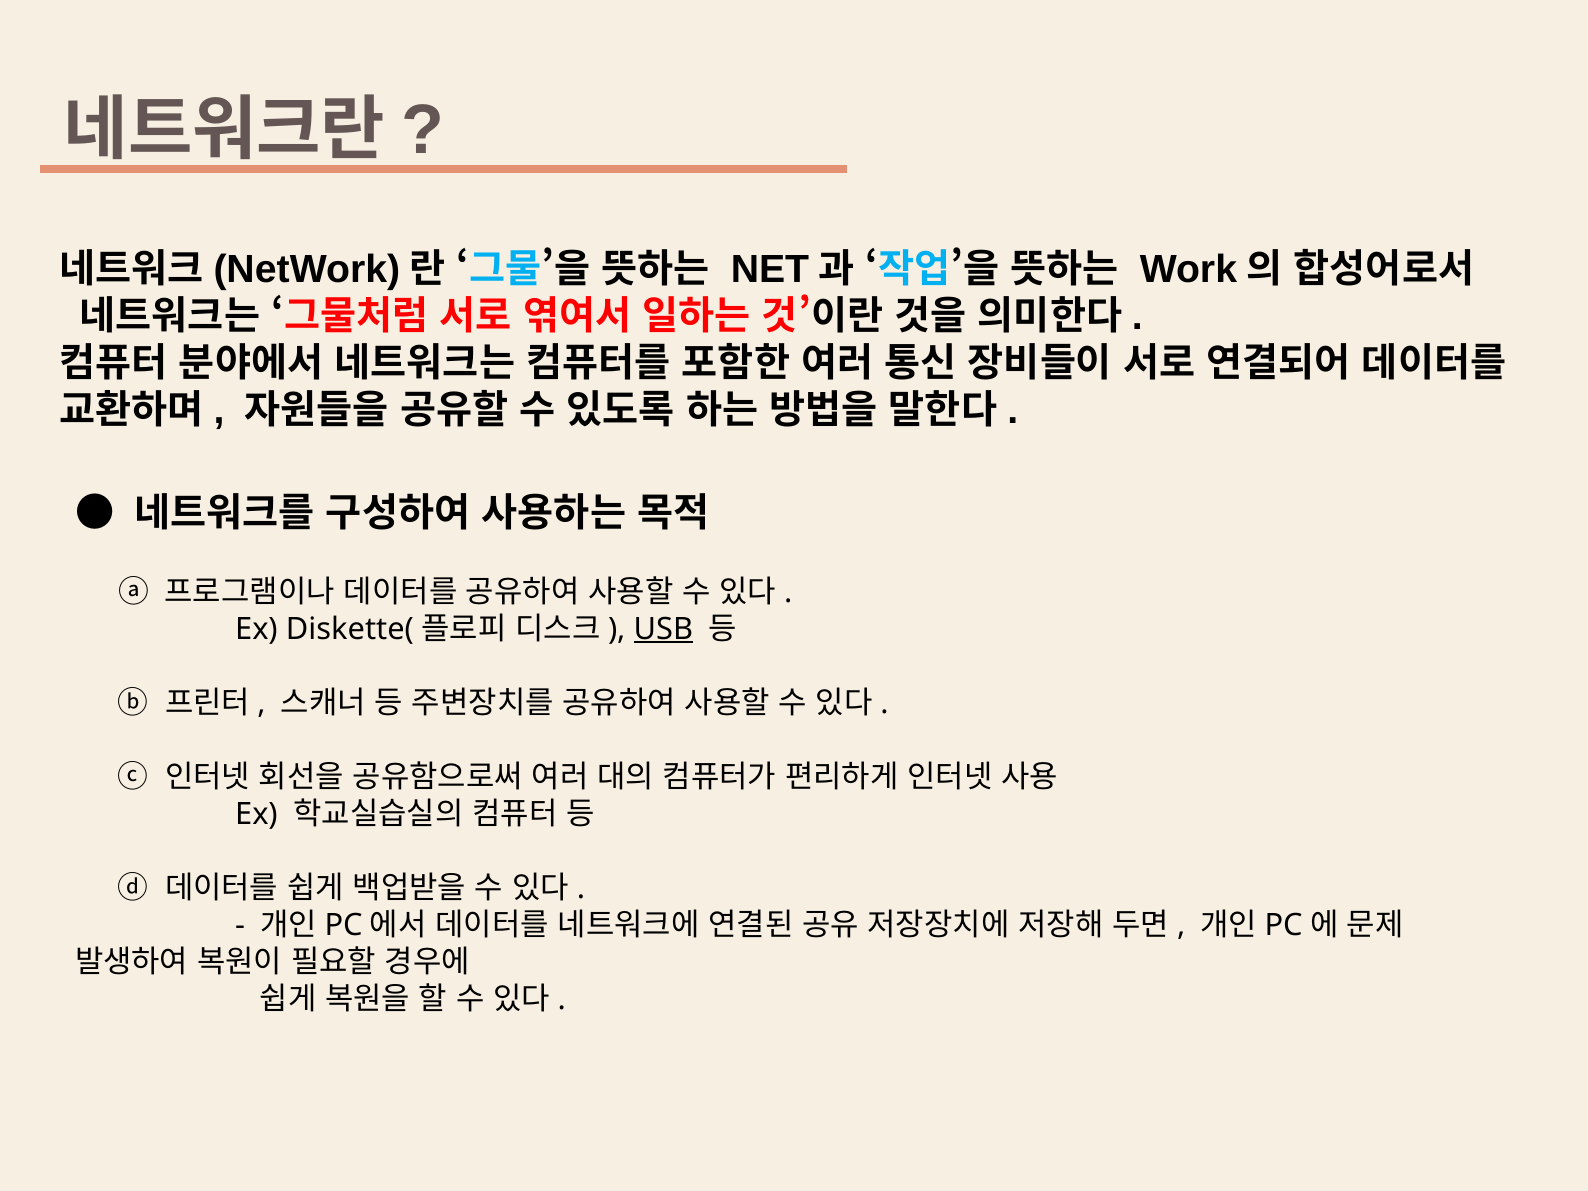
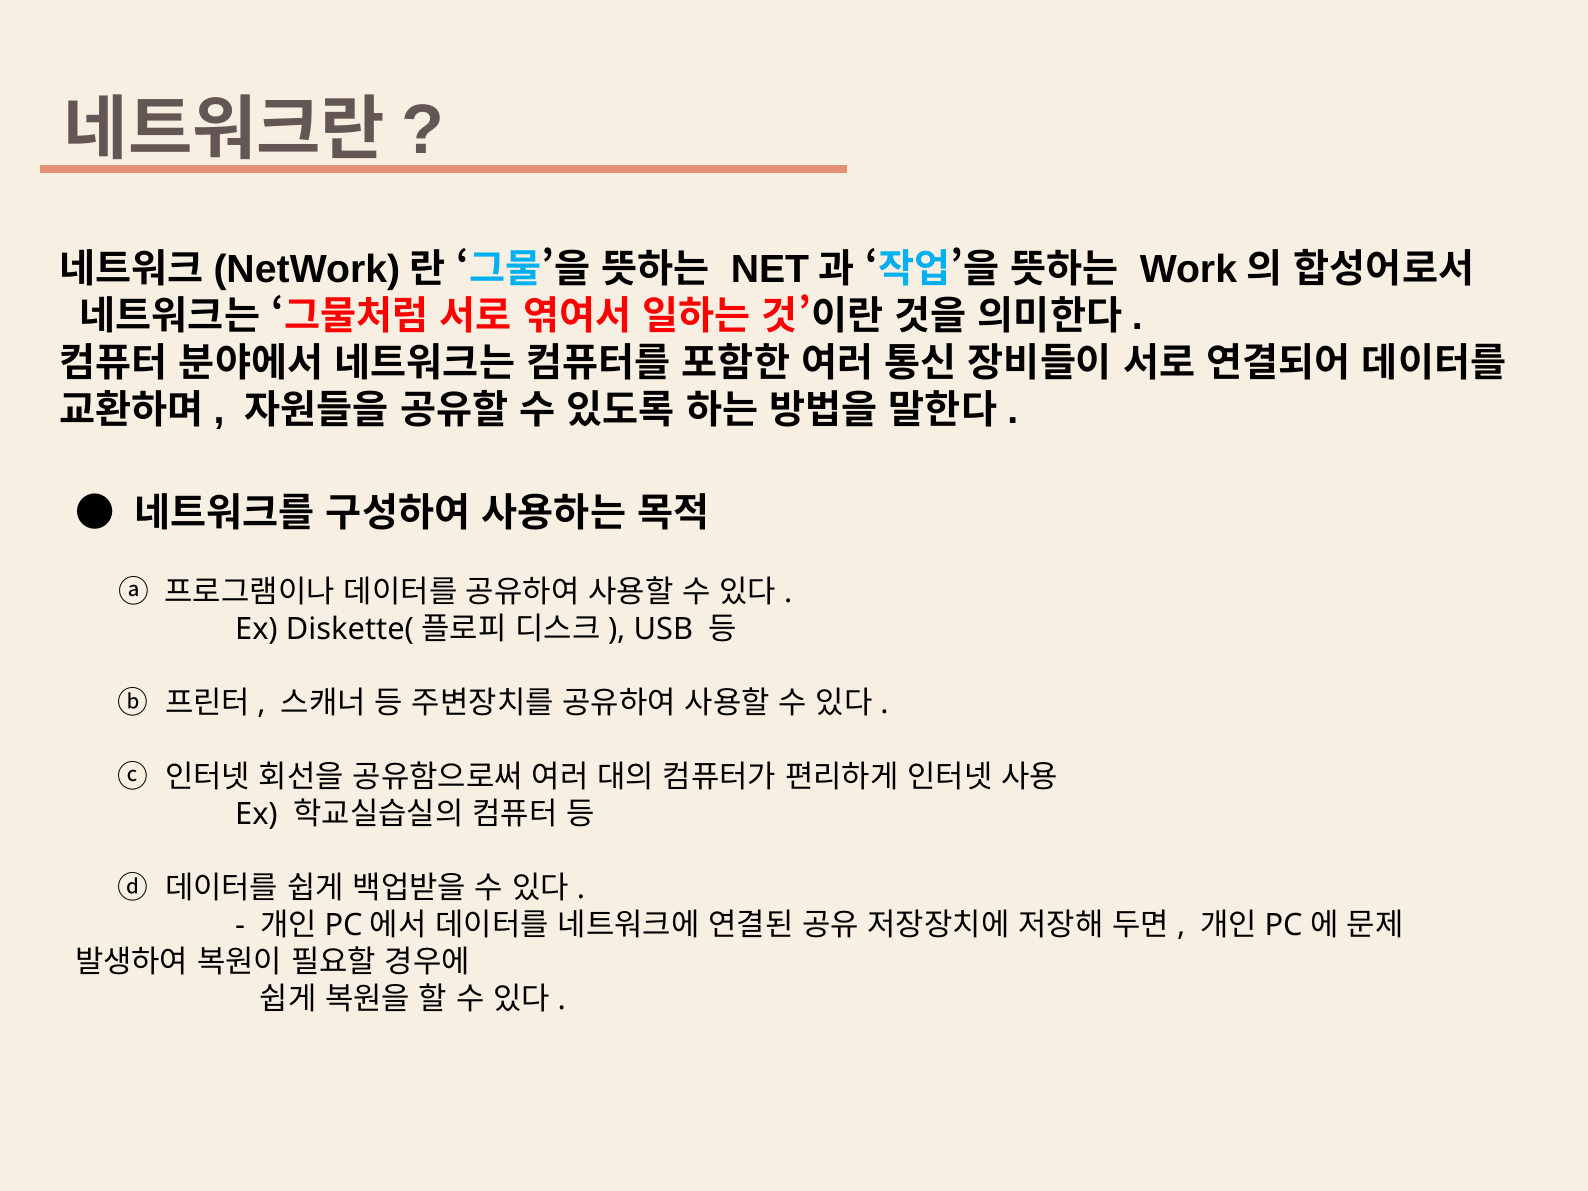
USB underline: present -> none
